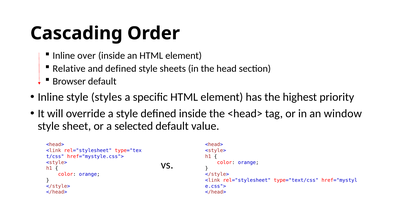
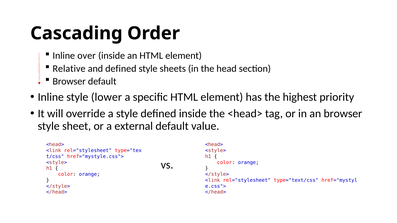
styles: styles -> lower
an window: window -> browser
selected: selected -> external
